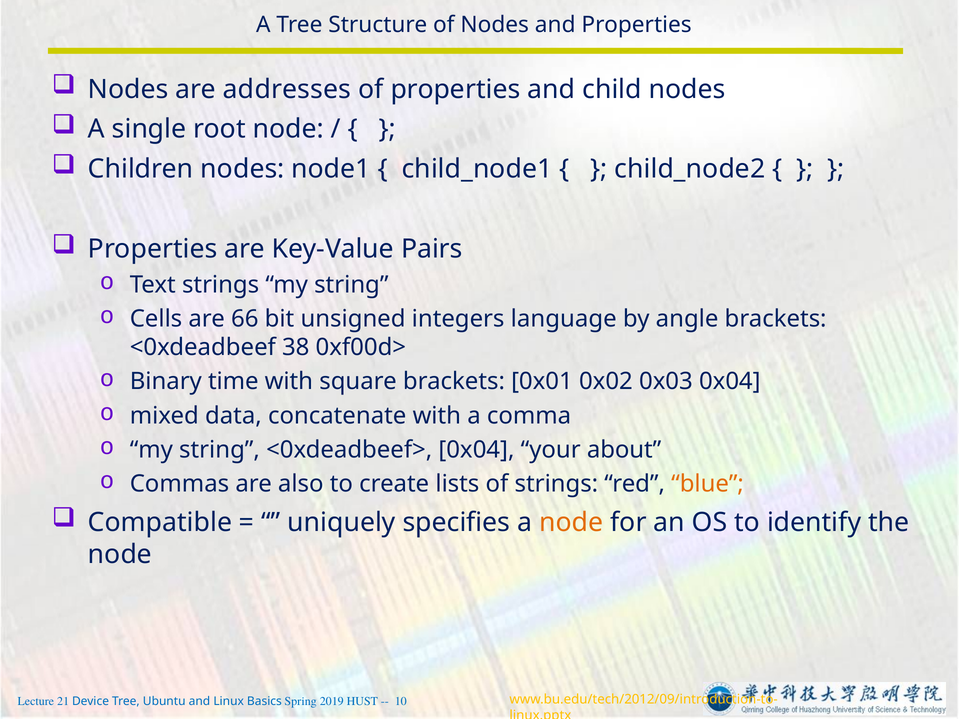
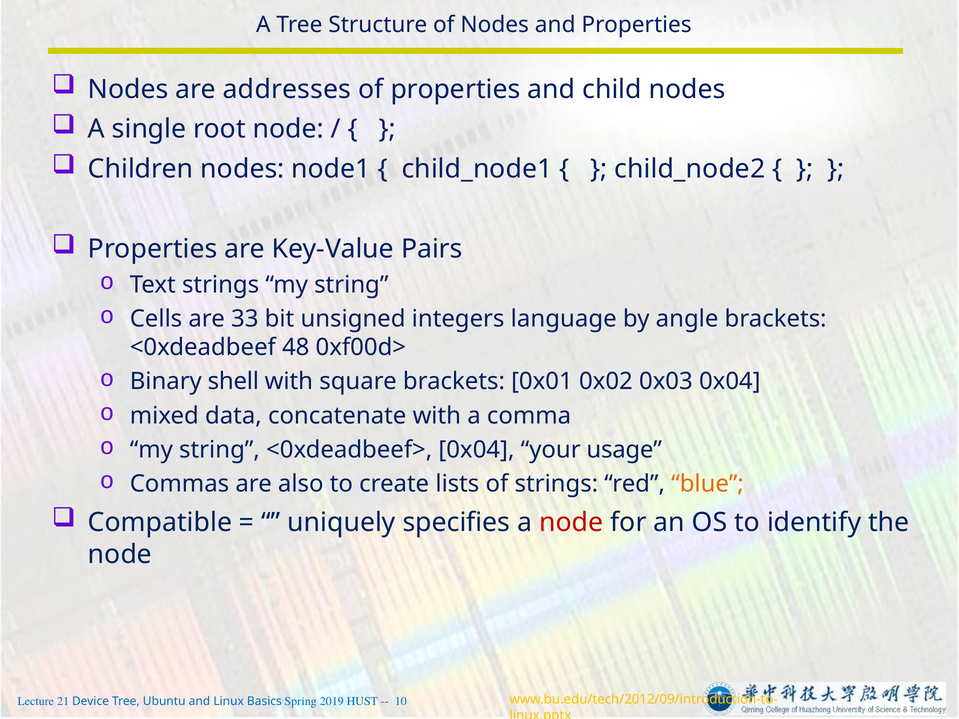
66: 66 -> 33
38: 38 -> 48
time: time -> shell
about: about -> usage
node at (571, 523) colour: orange -> red
